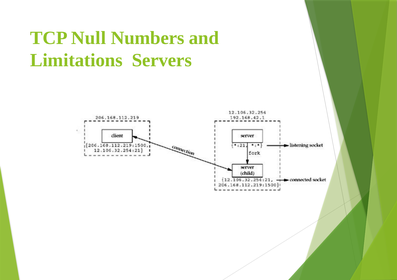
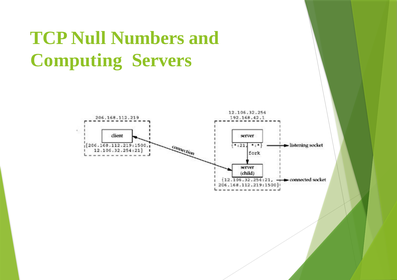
Limitations: Limitations -> Computing
